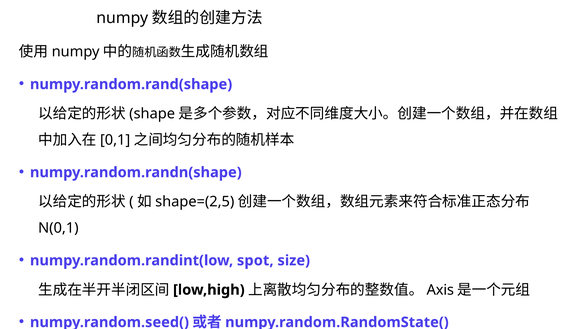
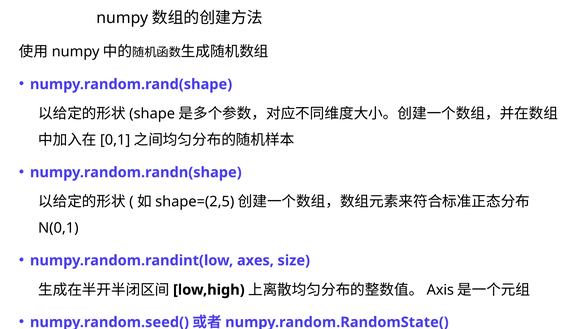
spot: spot -> axes
